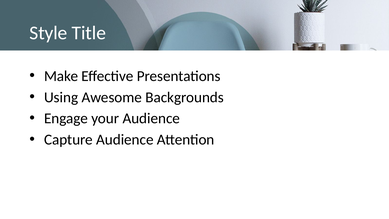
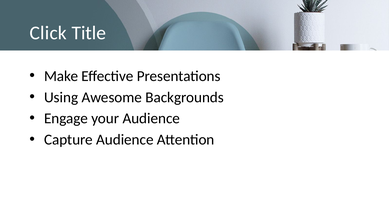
Style: Style -> Click
